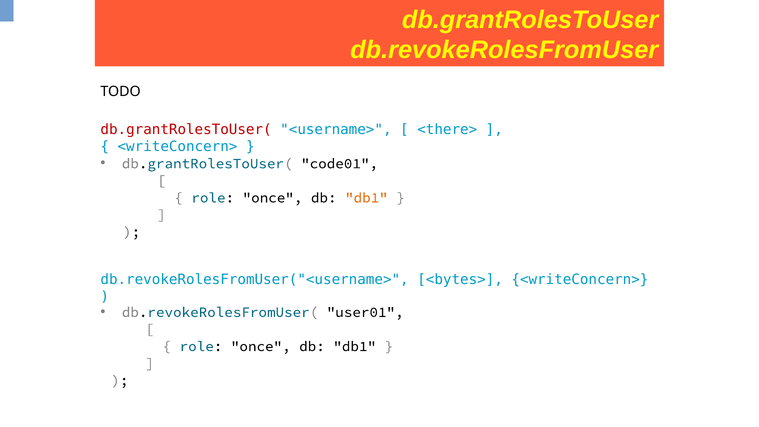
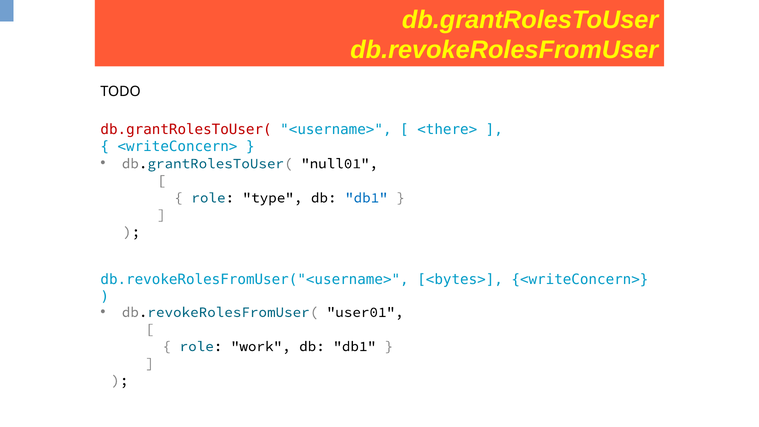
code01: code01 -> null01
once at (273, 198): once -> type
db1 at (366, 198) colour: orange -> blue
once at (261, 346): once -> work
